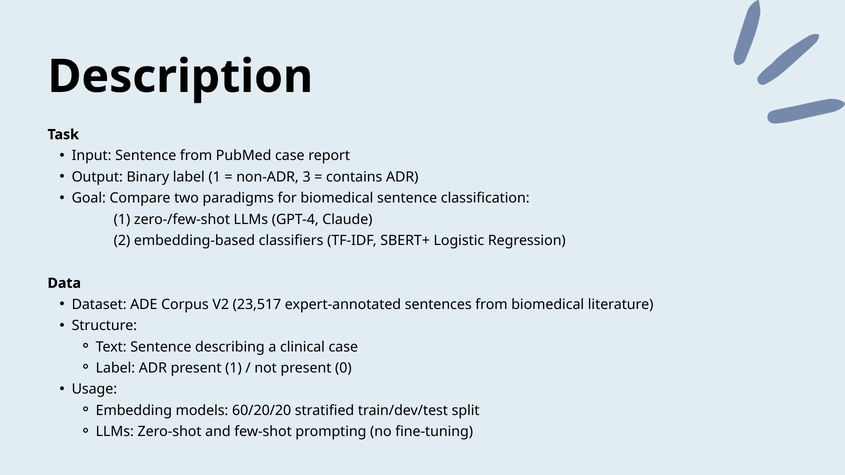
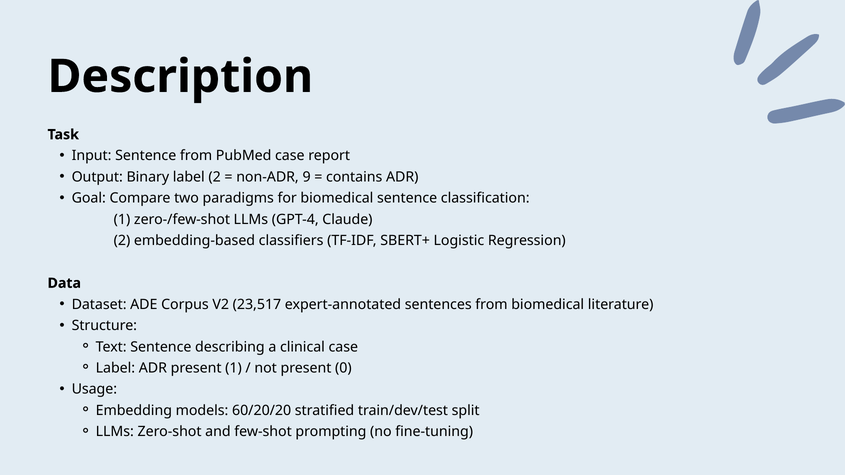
label 1: 1 -> 2
3: 3 -> 9
